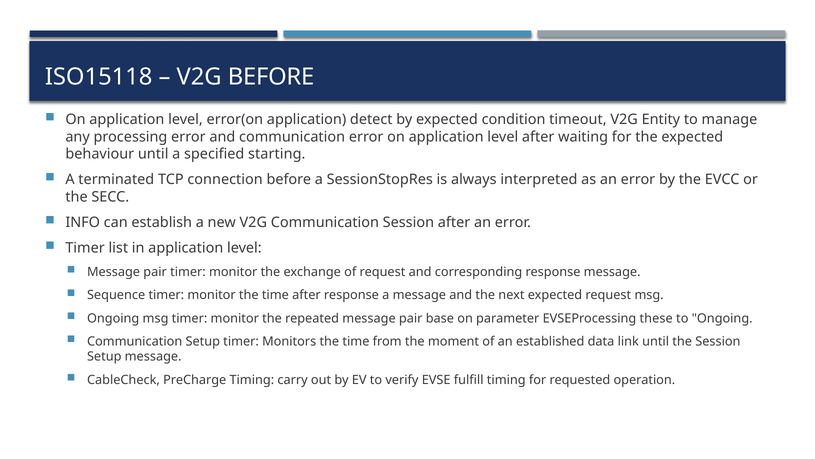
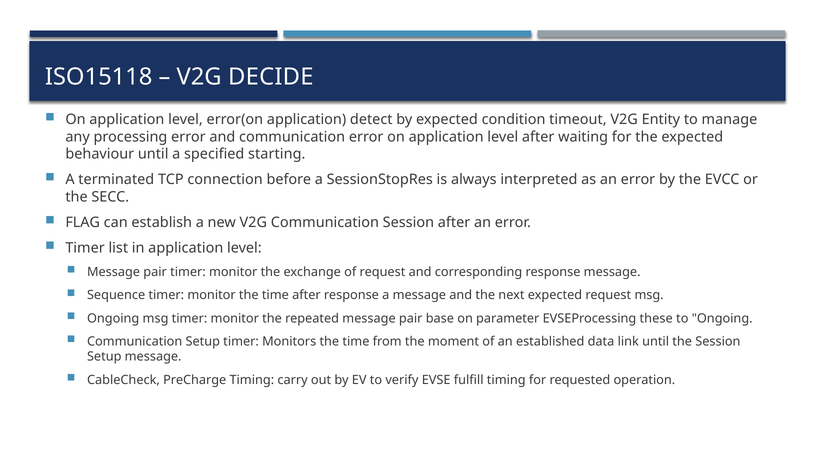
V2G BEFORE: BEFORE -> DECIDE
INFO: INFO -> FLAG
